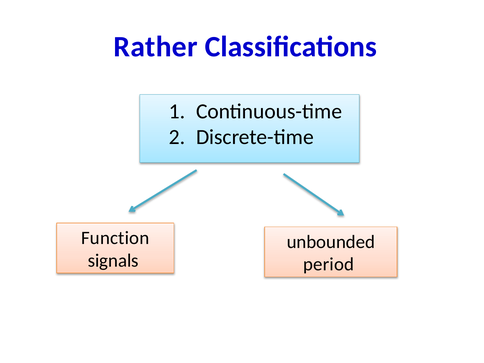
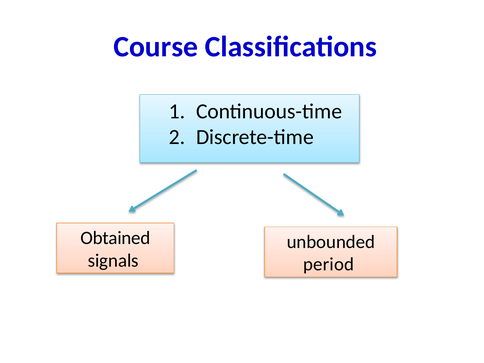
Rather: Rather -> Course
Function: Function -> Obtained
